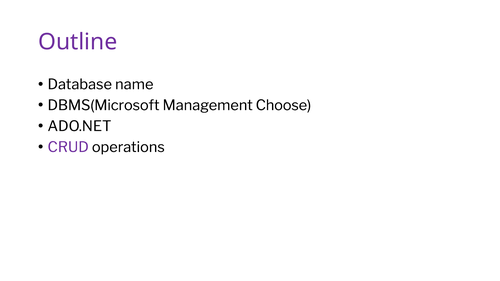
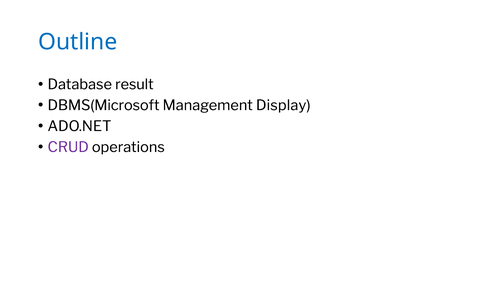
Outline colour: purple -> blue
name: name -> result
Choose: Choose -> Display
